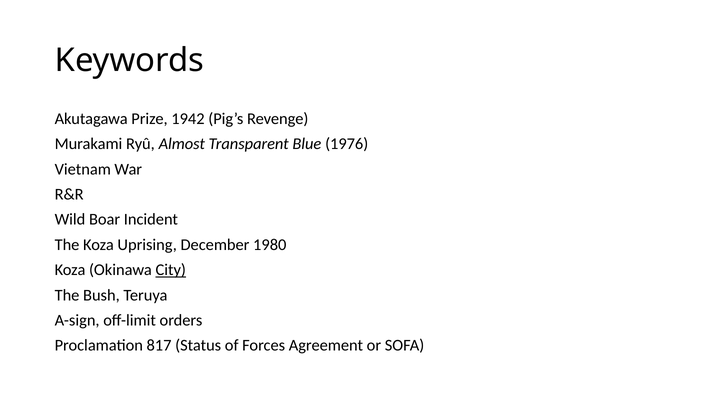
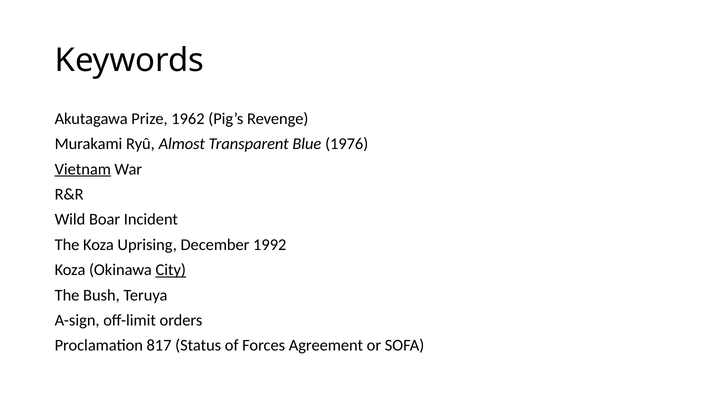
1942: 1942 -> 1962
Vietnam underline: none -> present
1980: 1980 -> 1992
